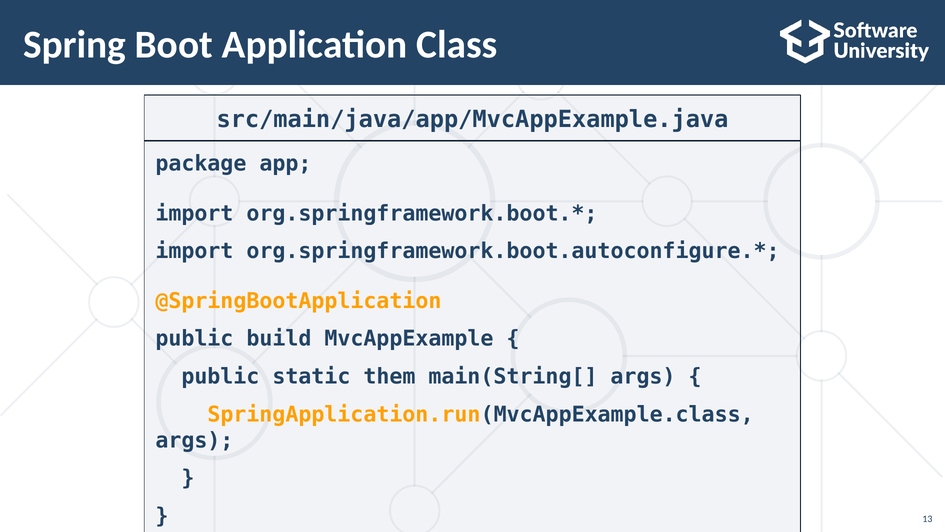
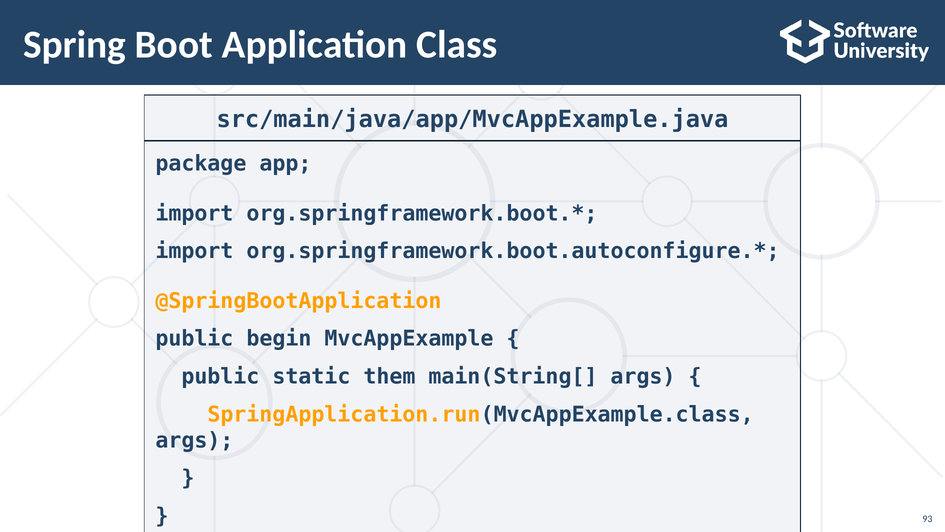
build: build -> begin
13: 13 -> 93
